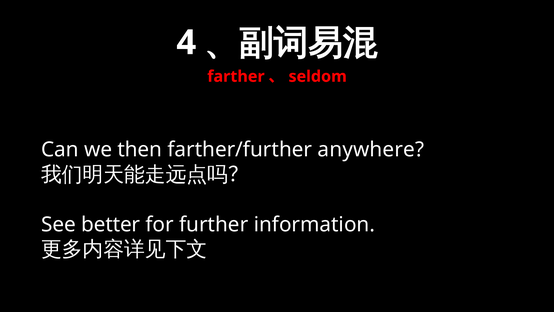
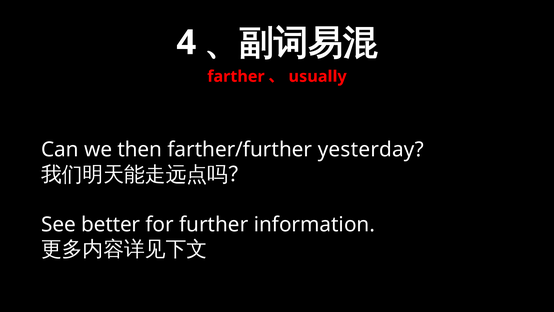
seldom: seldom -> usually
anywhere: anywhere -> yesterday
